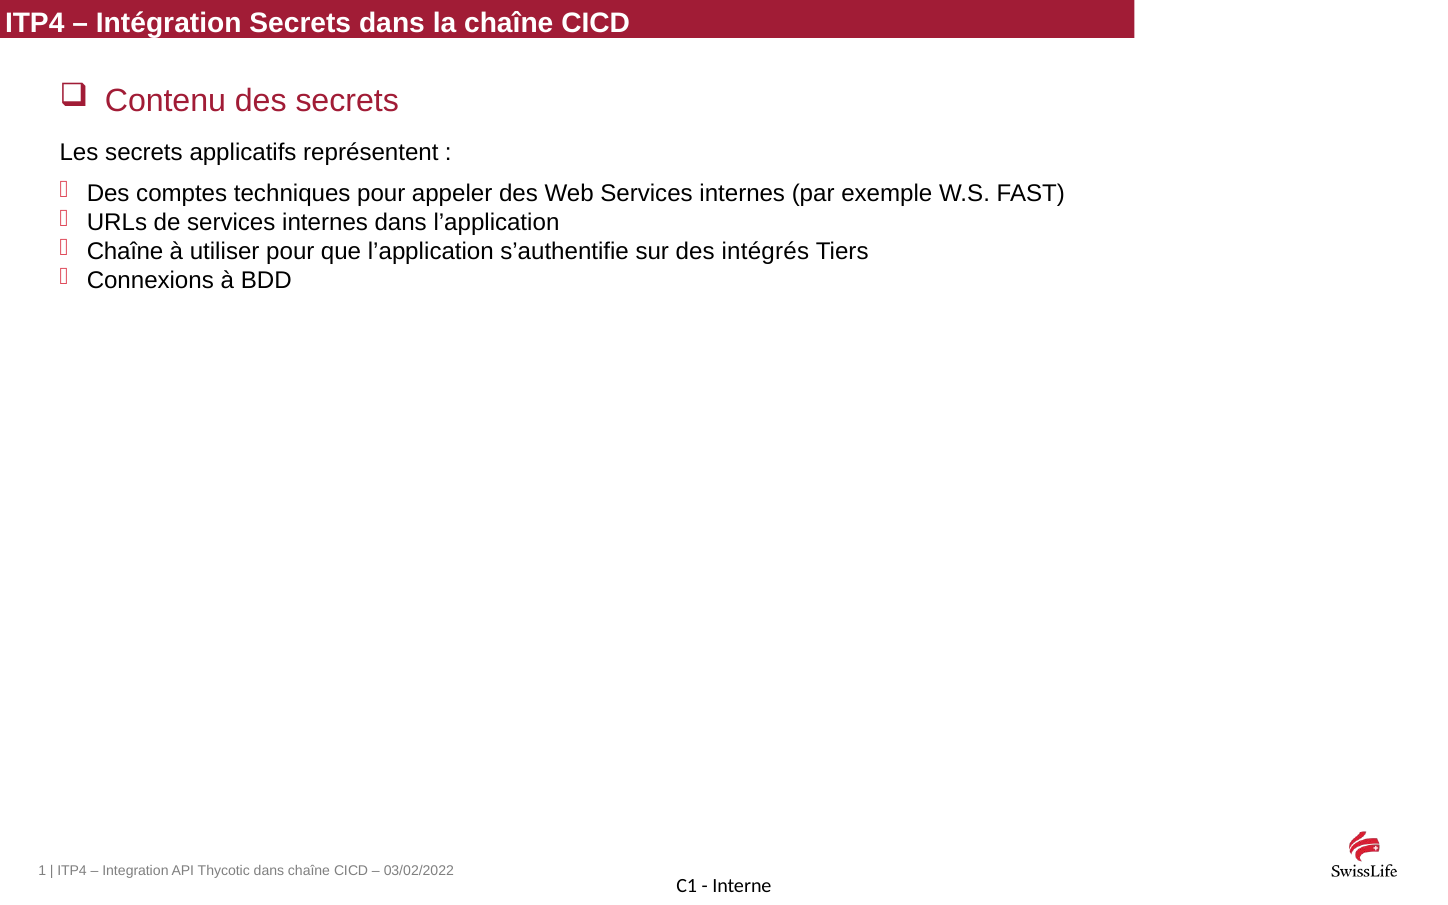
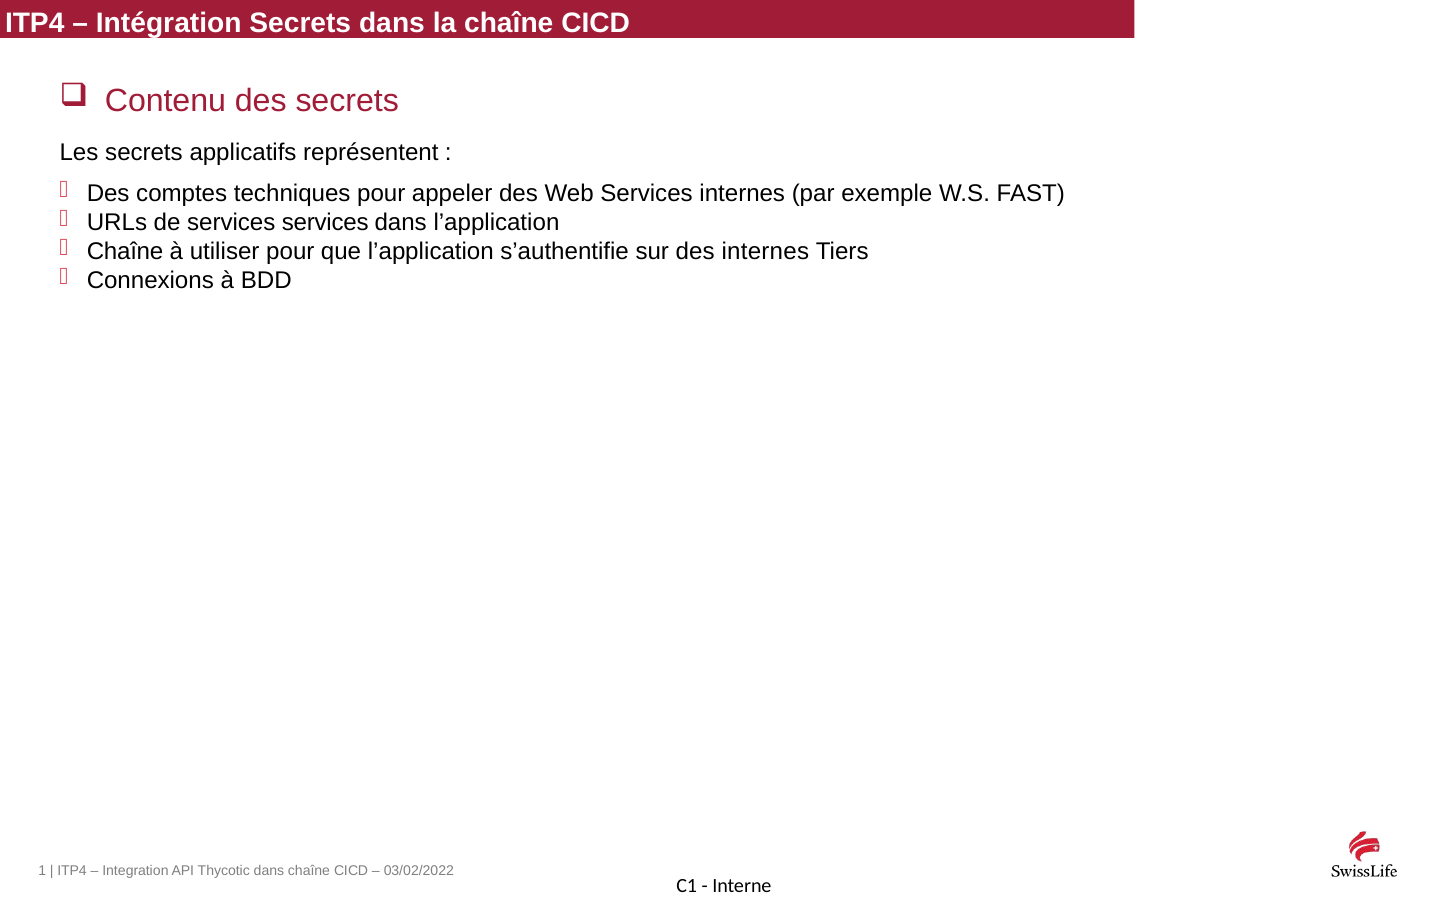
de services internes: internes -> services
des intégrés: intégrés -> internes
